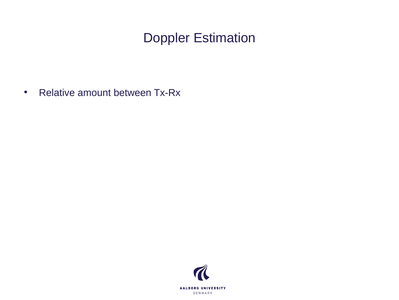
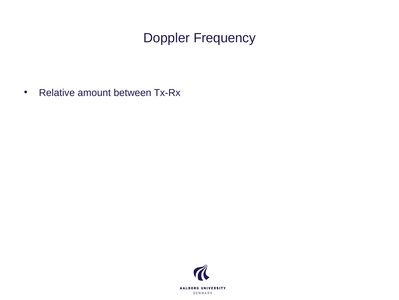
Estimation: Estimation -> Frequency
